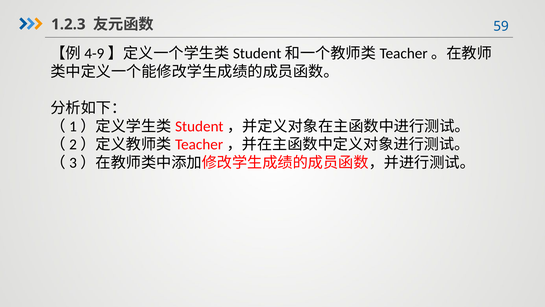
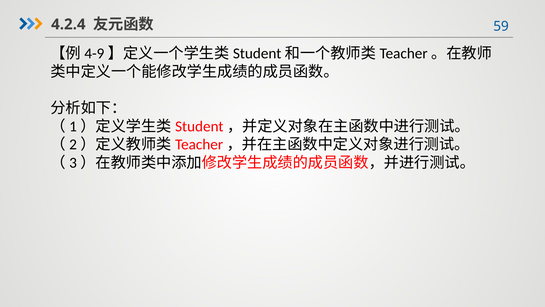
1.2.3: 1.2.3 -> 4.2.4
